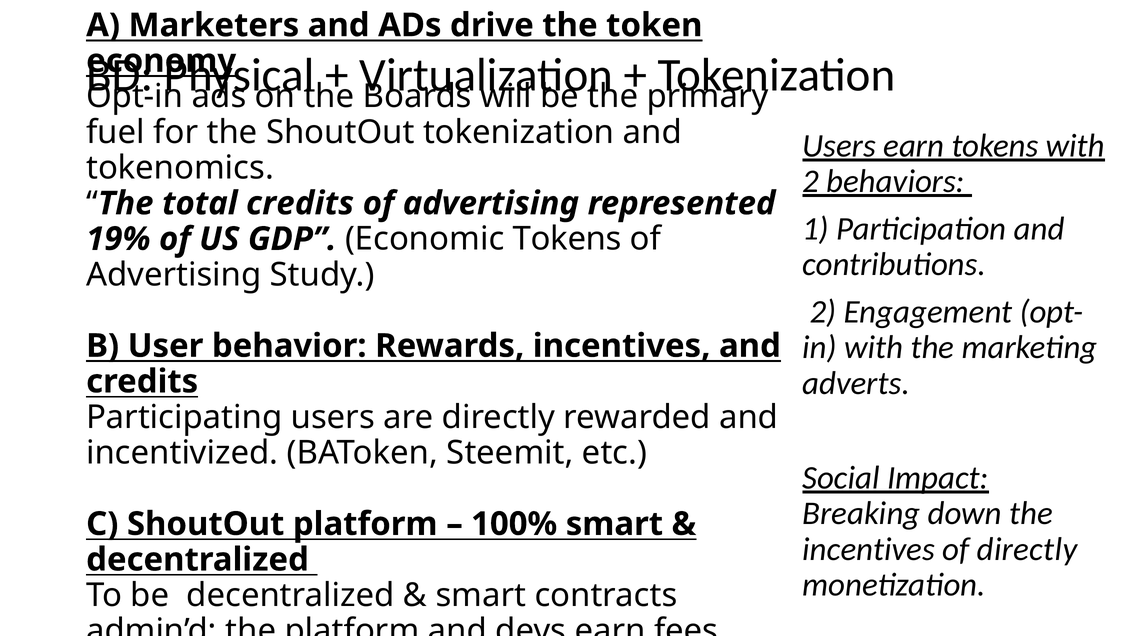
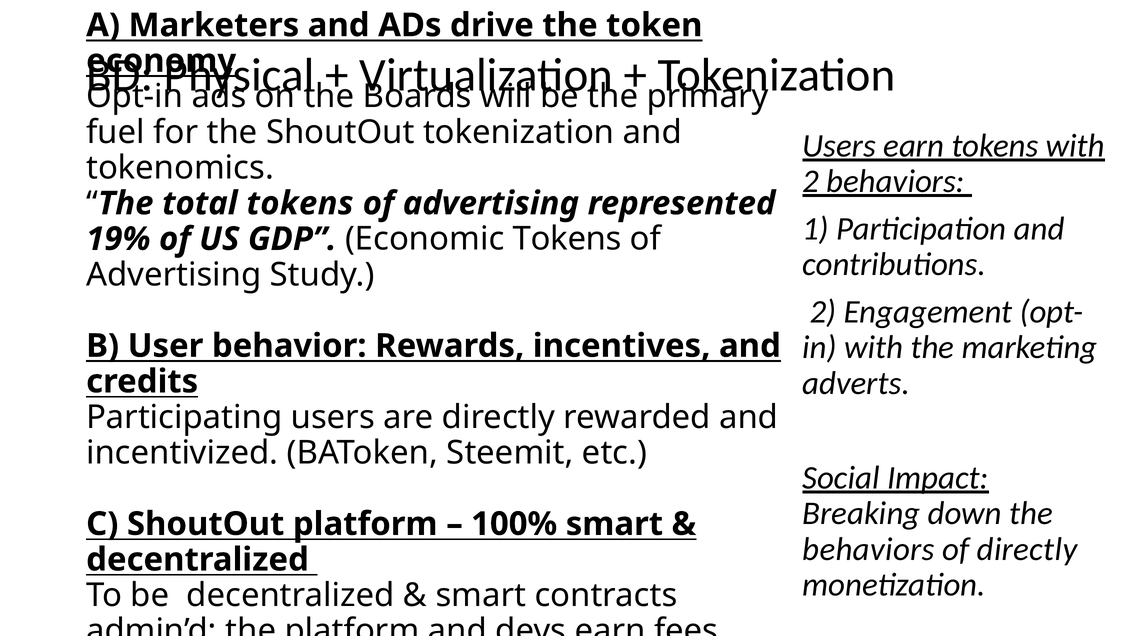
total credits: credits -> tokens
incentives at (869, 549): incentives -> behaviors
